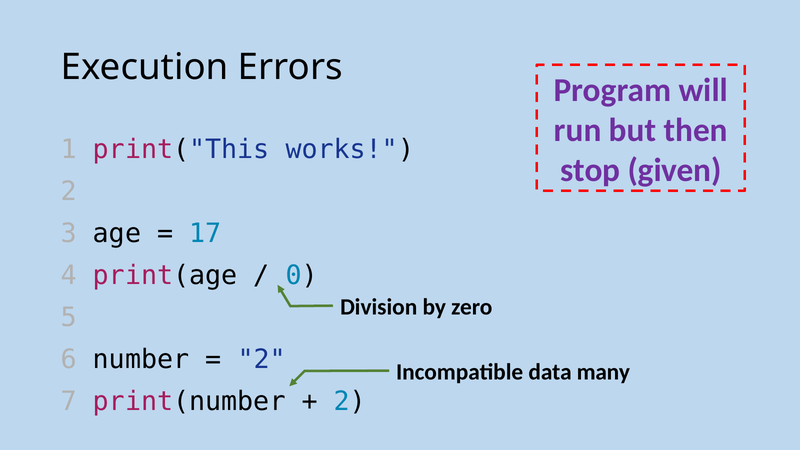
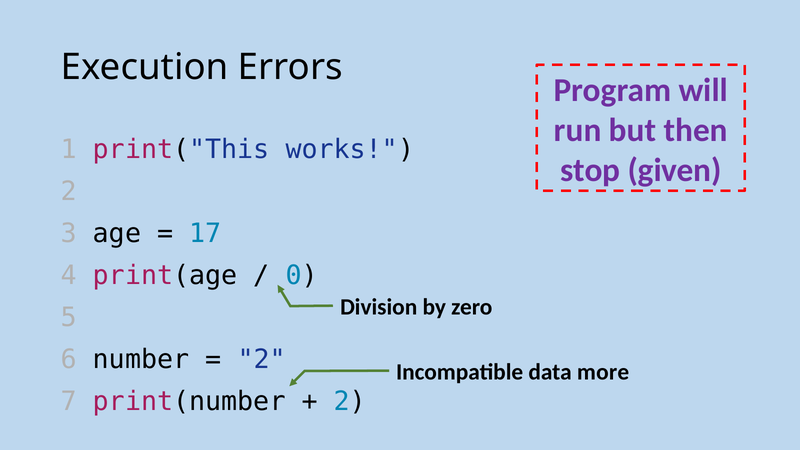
many: many -> more
